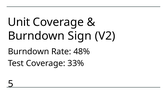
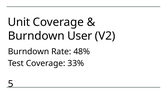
Sign: Sign -> User
